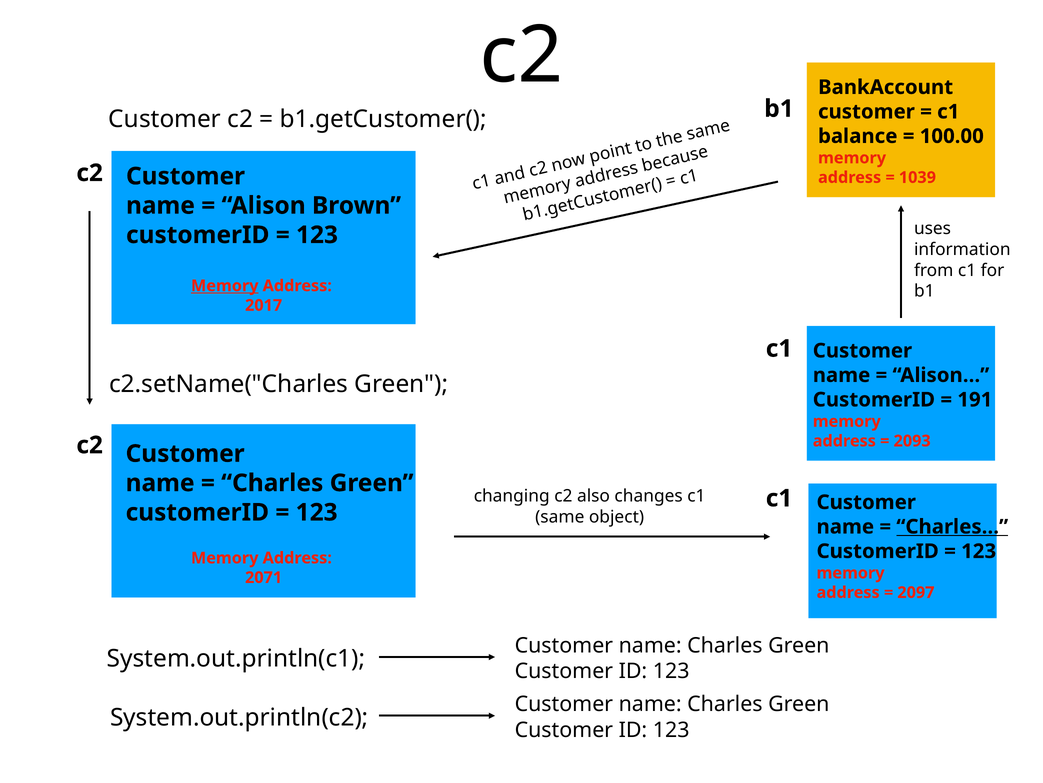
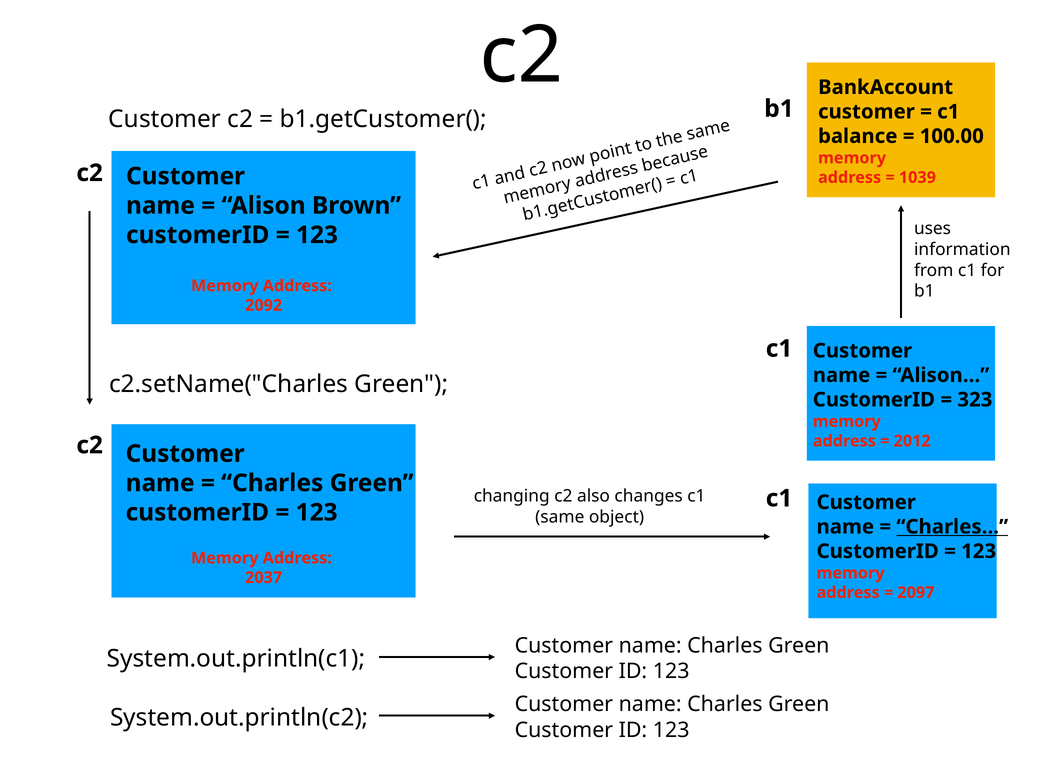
Memory at (225, 286) underline: present -> none
2017: 2017 -> 2092
191: 191 -> 323
2093: 2093 -> 2012
2071: 2071 -> 2037
